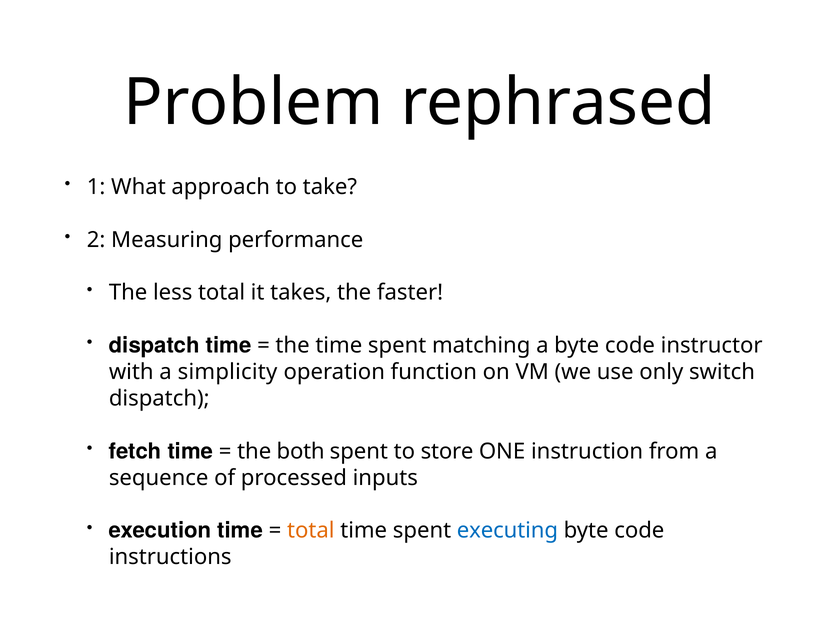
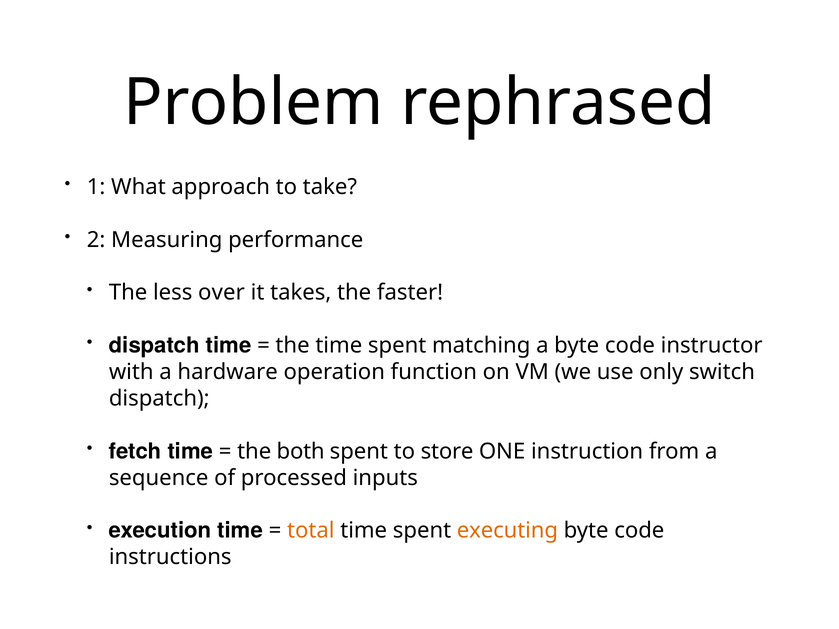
less total: total -> over
simplicity: simplicity -> hardware
executing colour: blue -> orange
